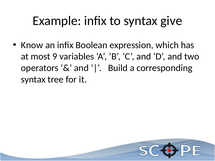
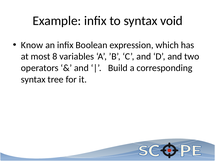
give: give -> void
9: 9 -> 8
